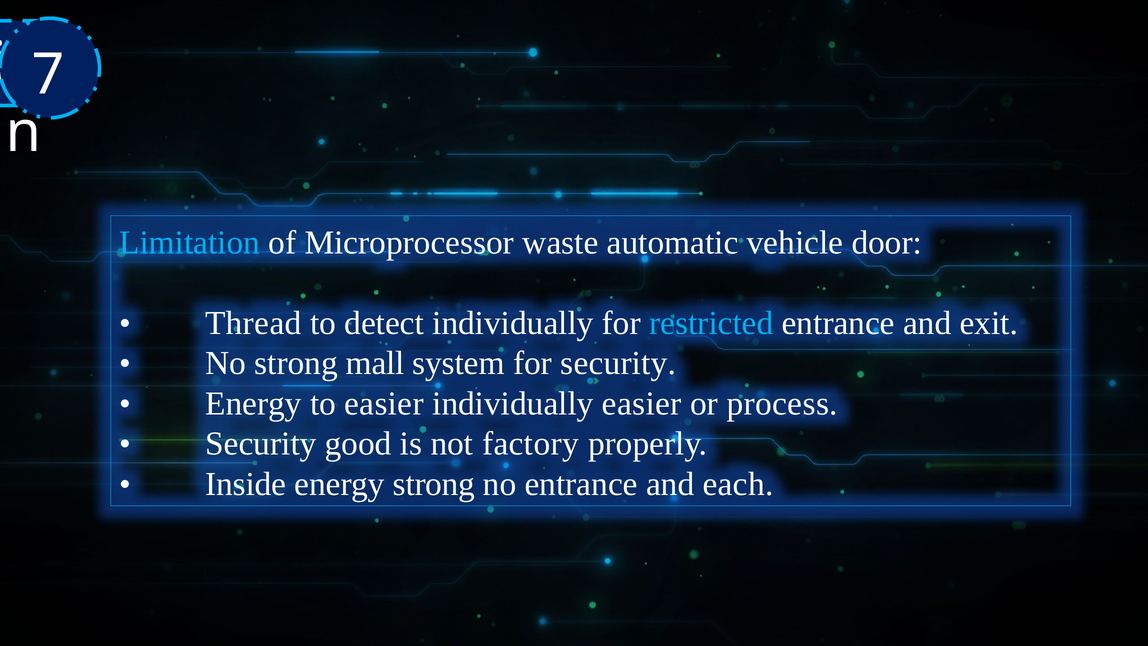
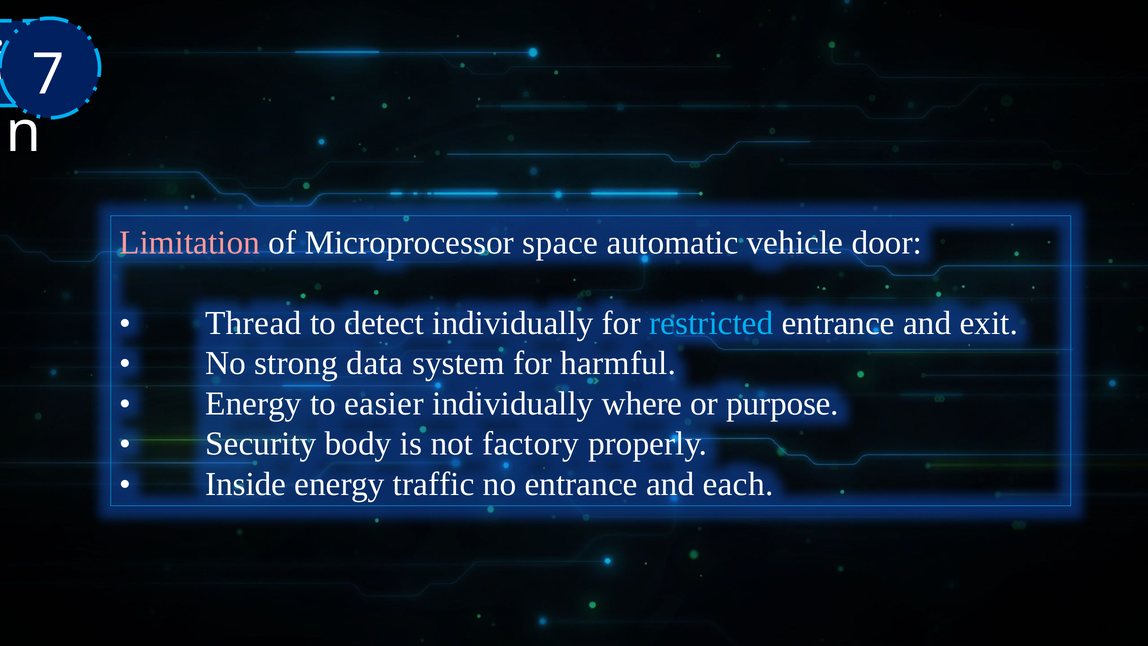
Limitation colour: light blue -> pink
waste: waste -> space
mall: mall -> data
for security: security -> harmful
individually easier: easier -> where
process: process -> purpose
good: good -> body
energy strong: strong -> traffic
